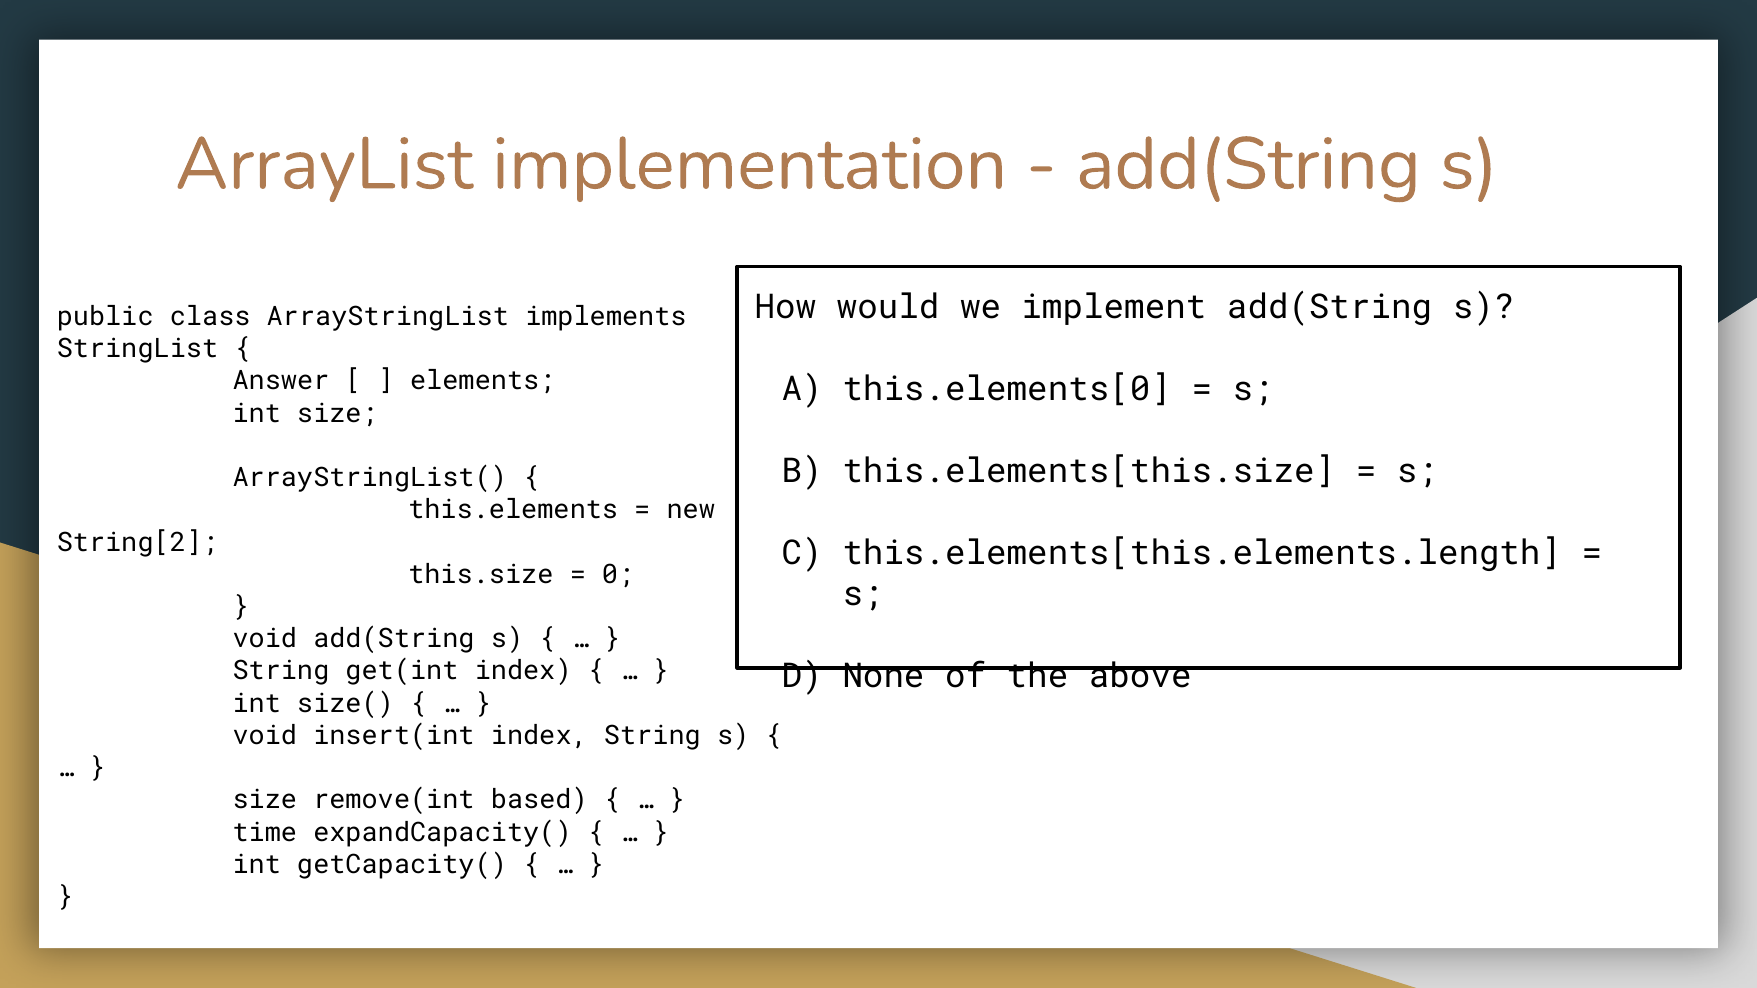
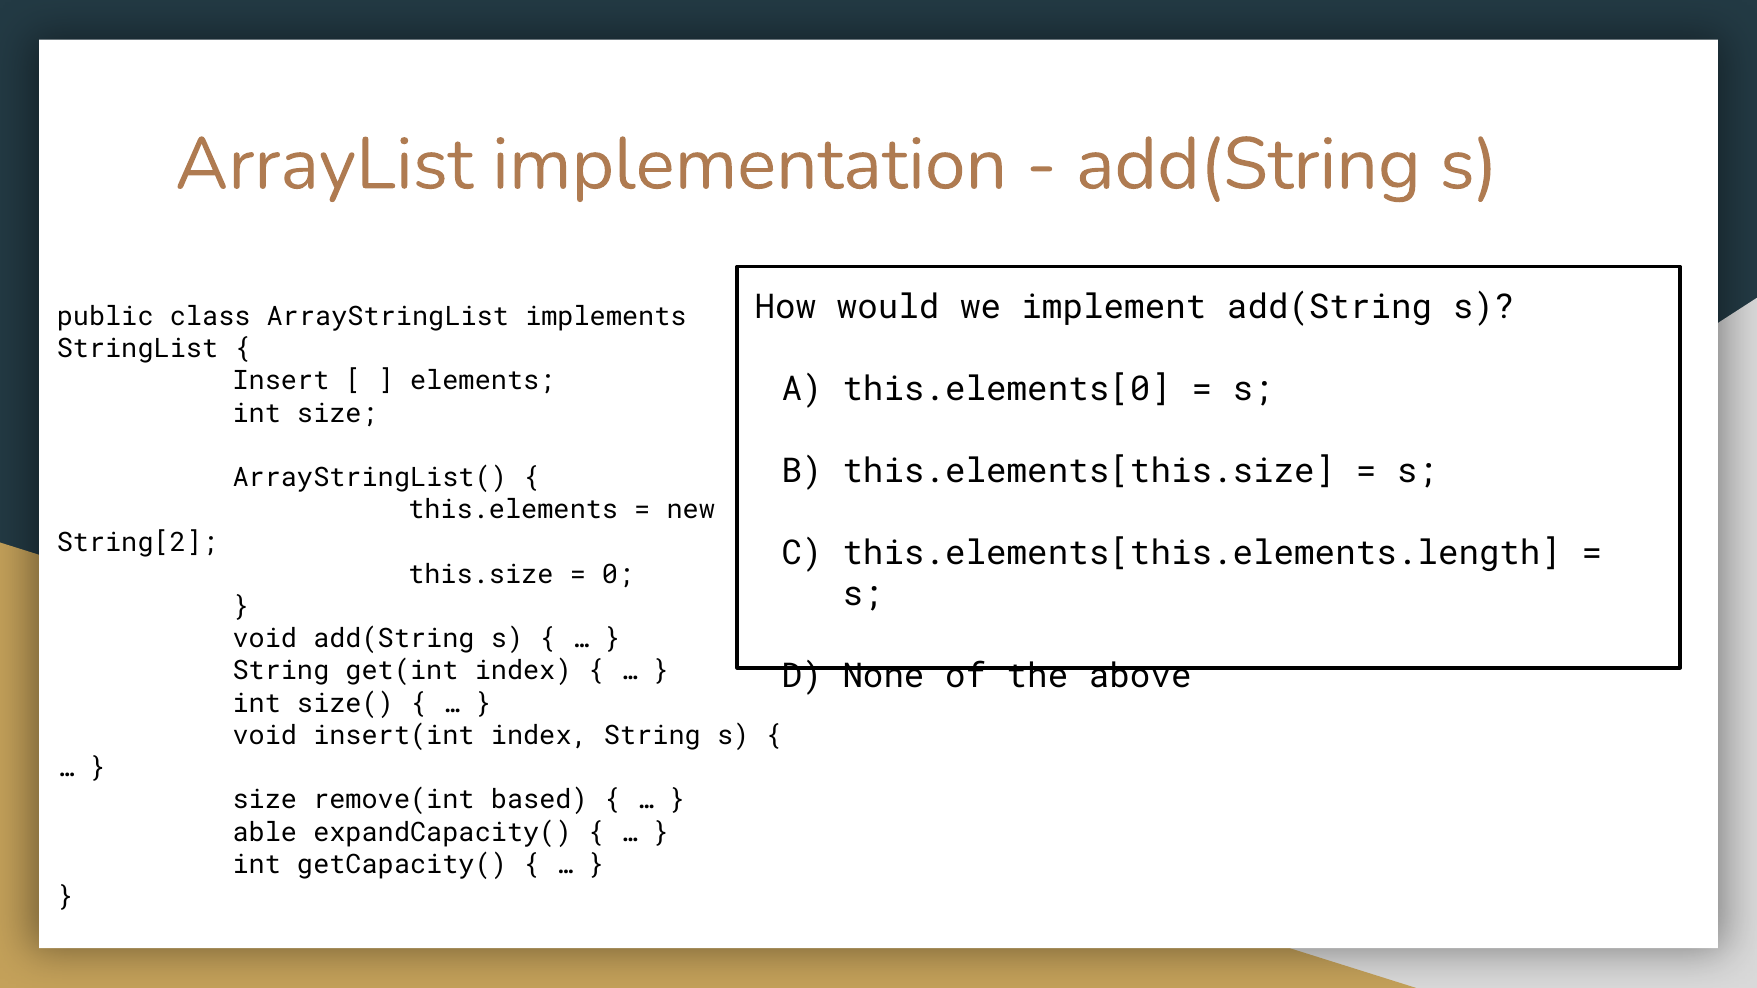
Answer: Answer -> Insert
time: time -> able
